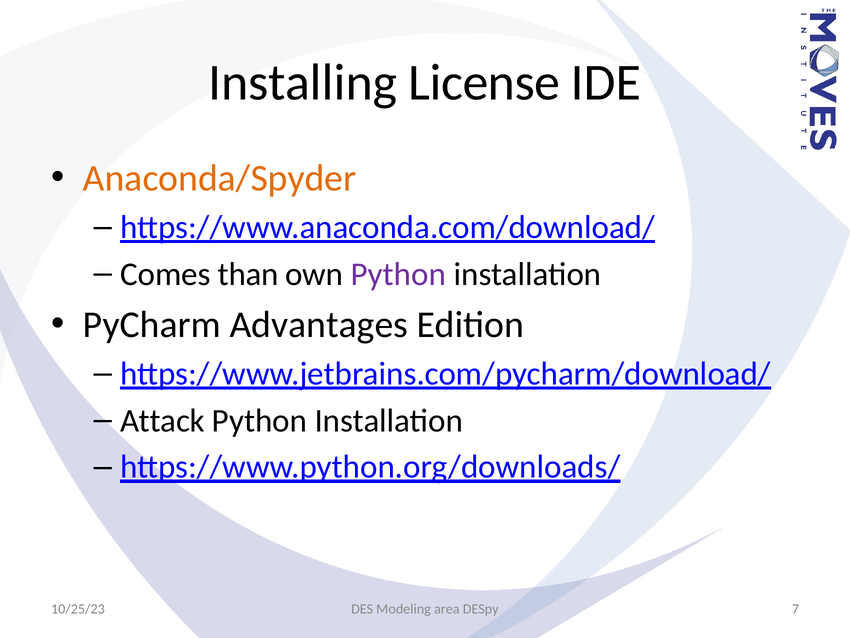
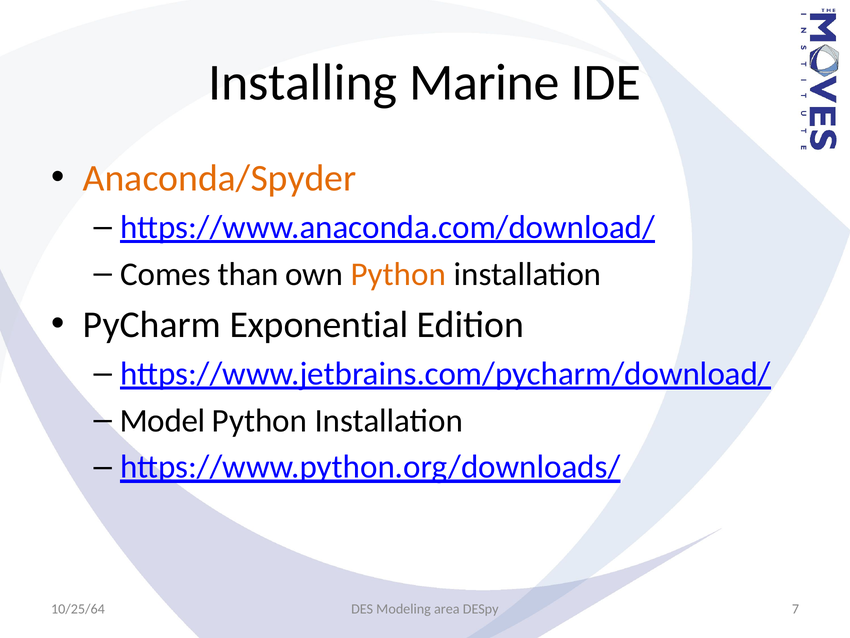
License: License -> Marine
Python at (398, 274) colour: purple -> orange
Advantages: Advantages -> Exponential
Attack: Attack -> Model
10/25/23: 10/25/23 -> 10/25/64
